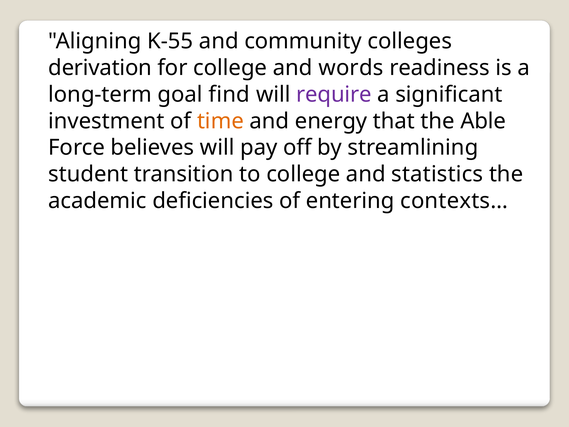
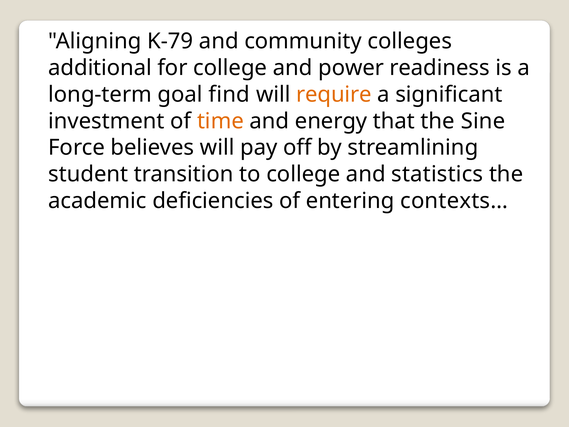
K-55: K-55 -> K-79
derivation: derivation -> additional
words: words -> power
require colour: purple -> orange
Able: Able -> Sine
